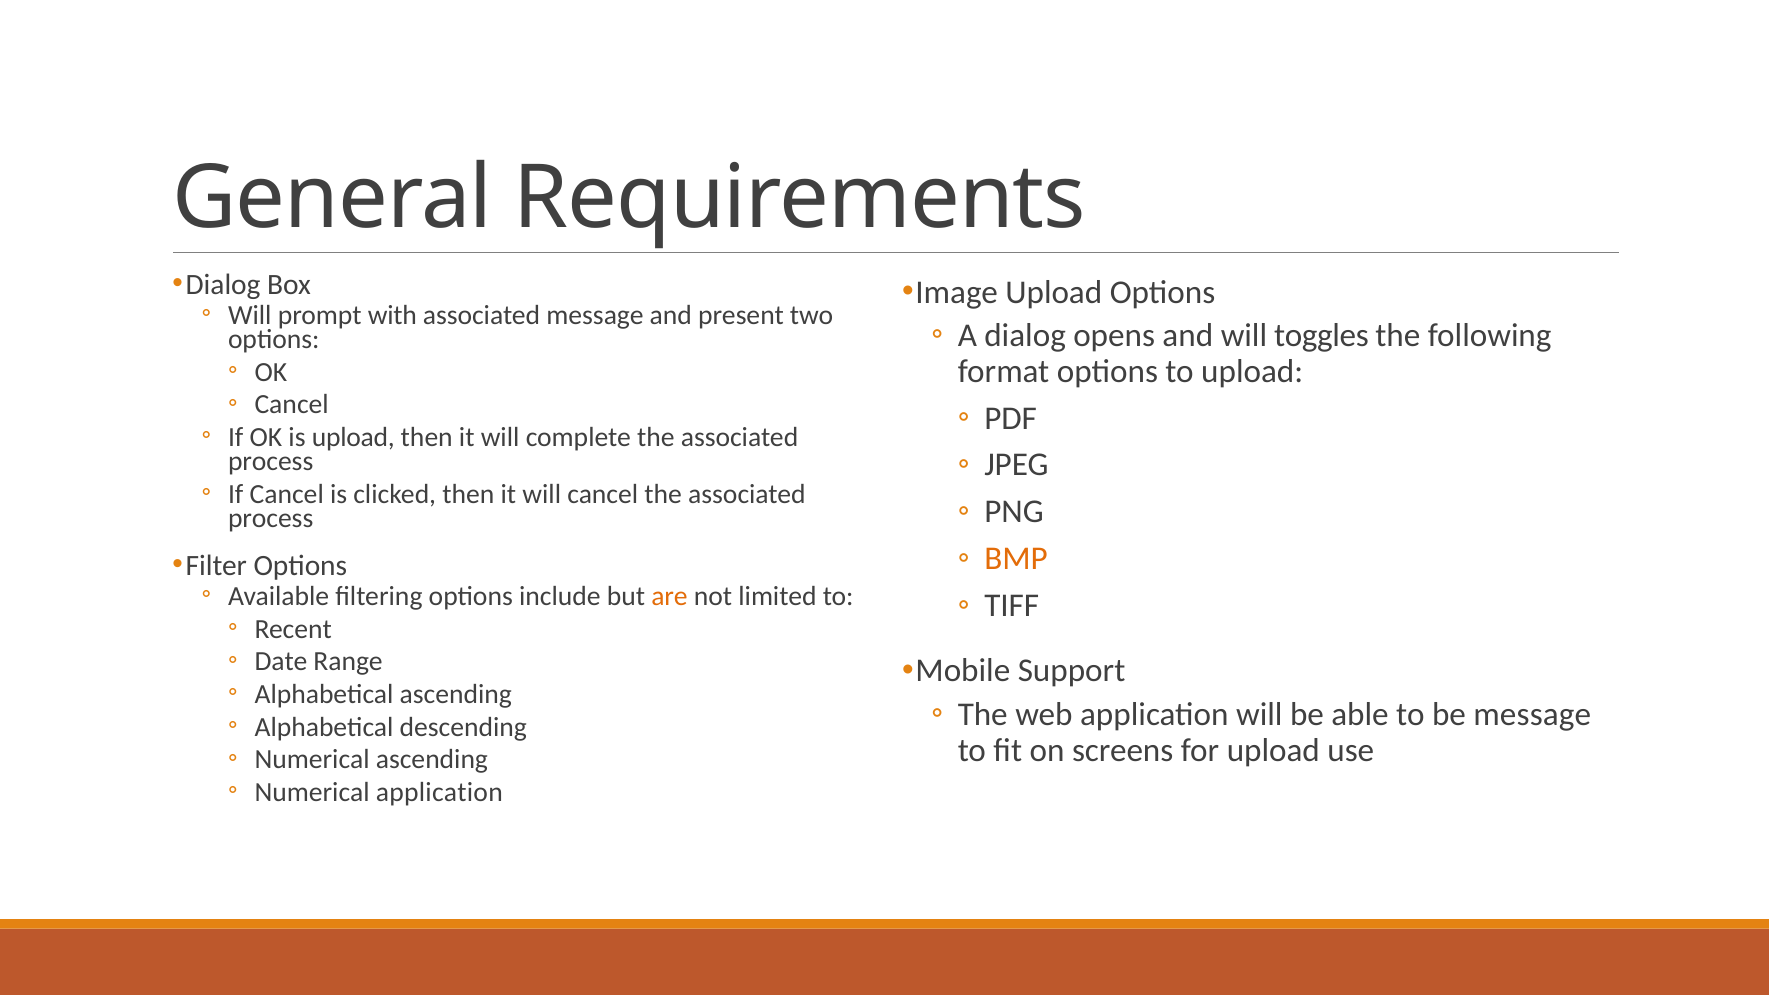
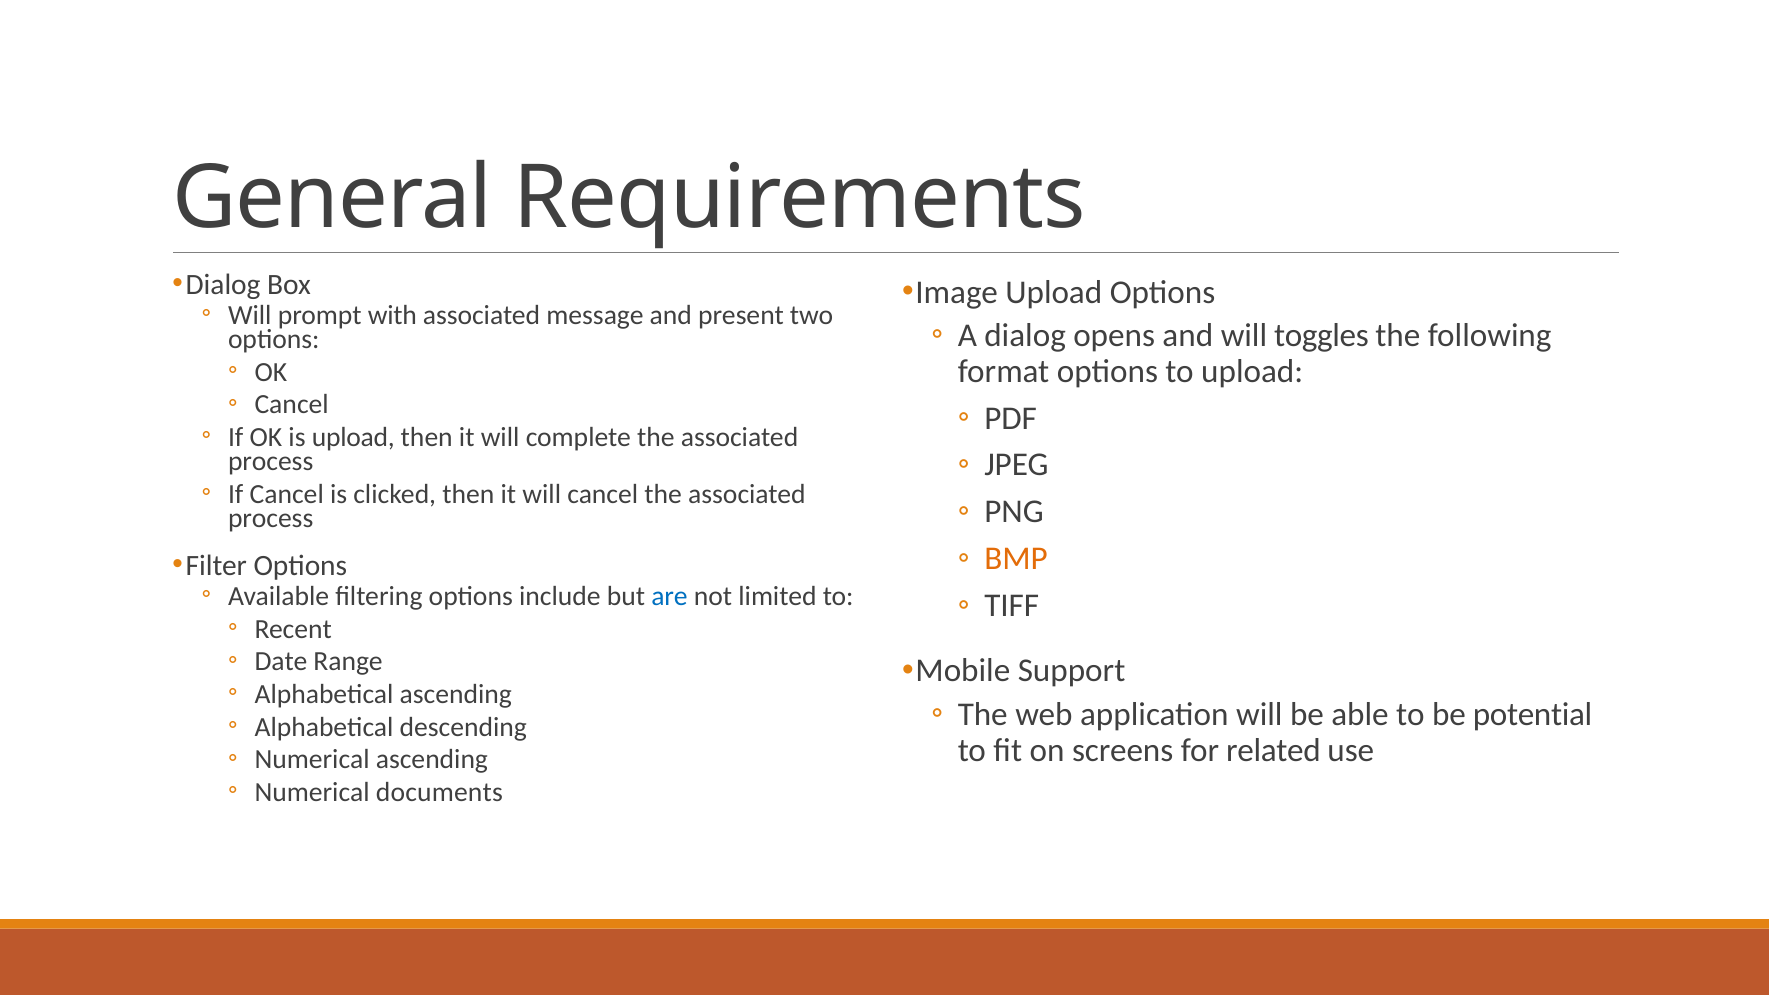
are colour: orange -> blue
be message: message -> potential
for upload: upload -> related
Numerical application: application -> documents
